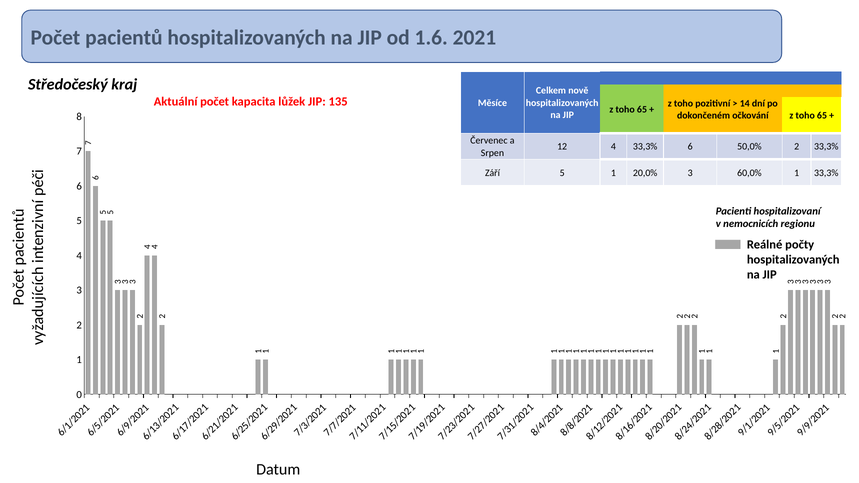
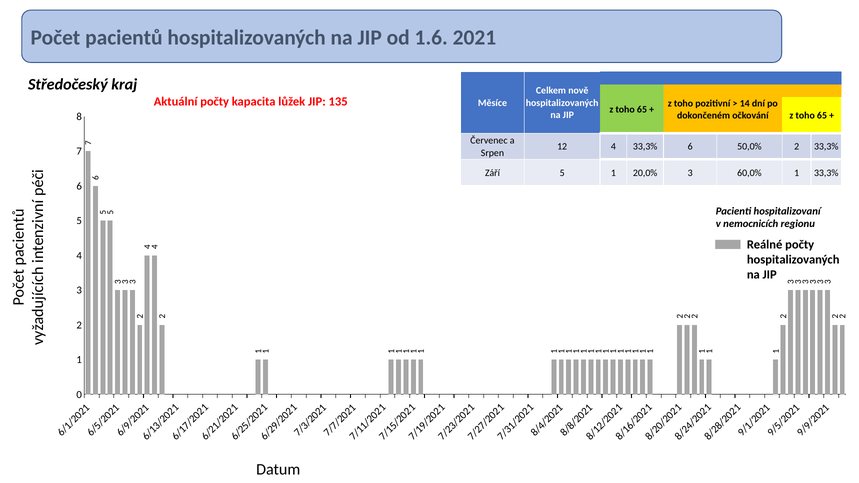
Aktuální počet: počet -> počty
